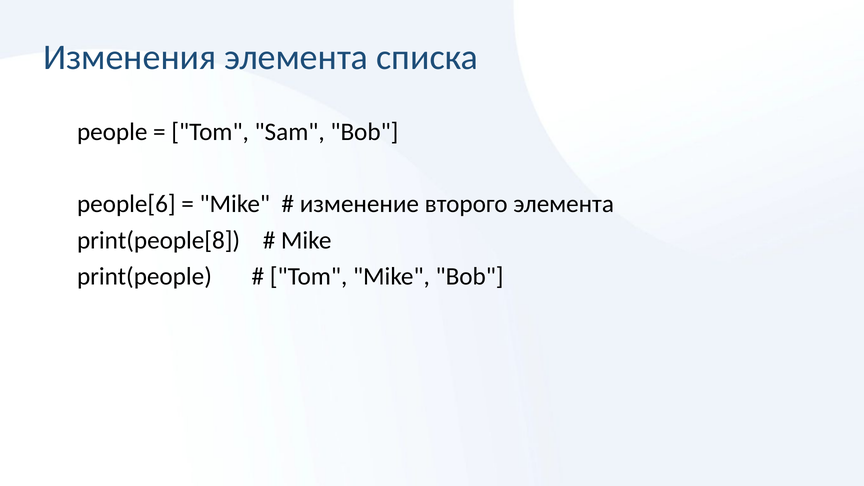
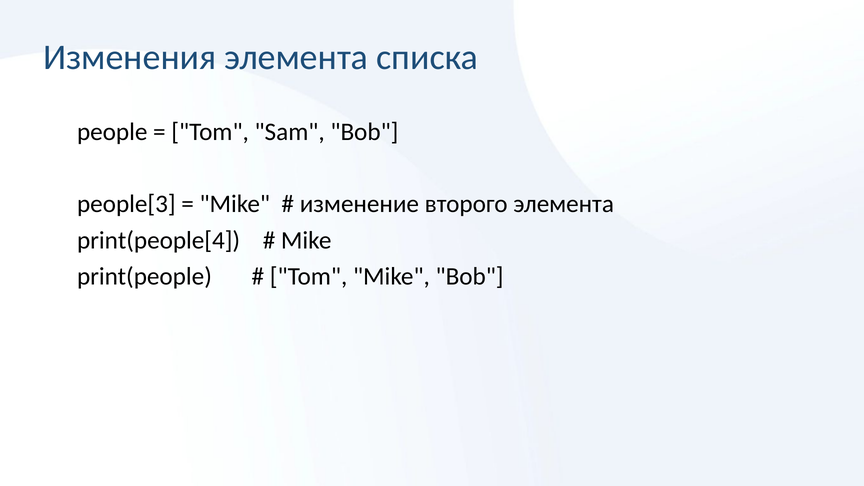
people[6: people[6 -> people[3
print(people[8: print(people[8 -> print(people[4
